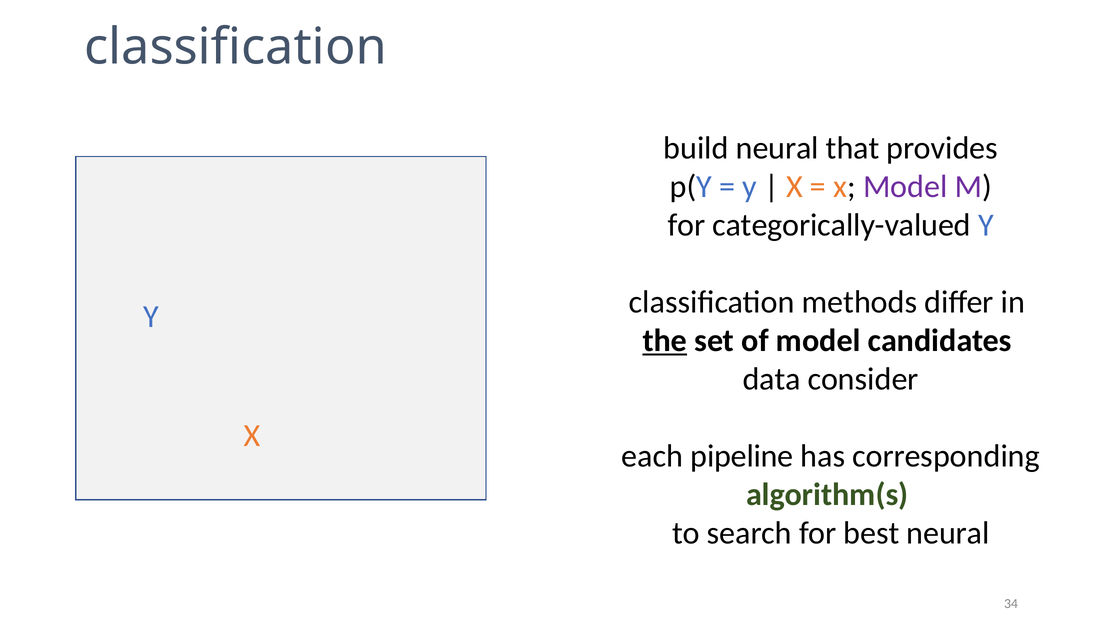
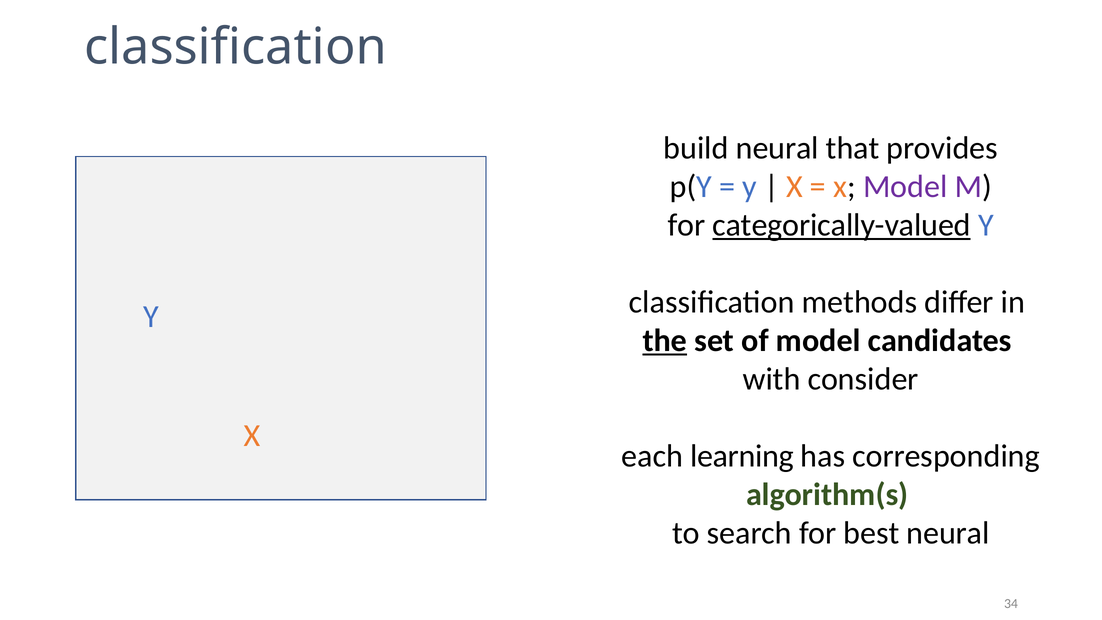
categorically-valued underline: none -> present
data: data -> with
pipeline: pipeline -> learning
